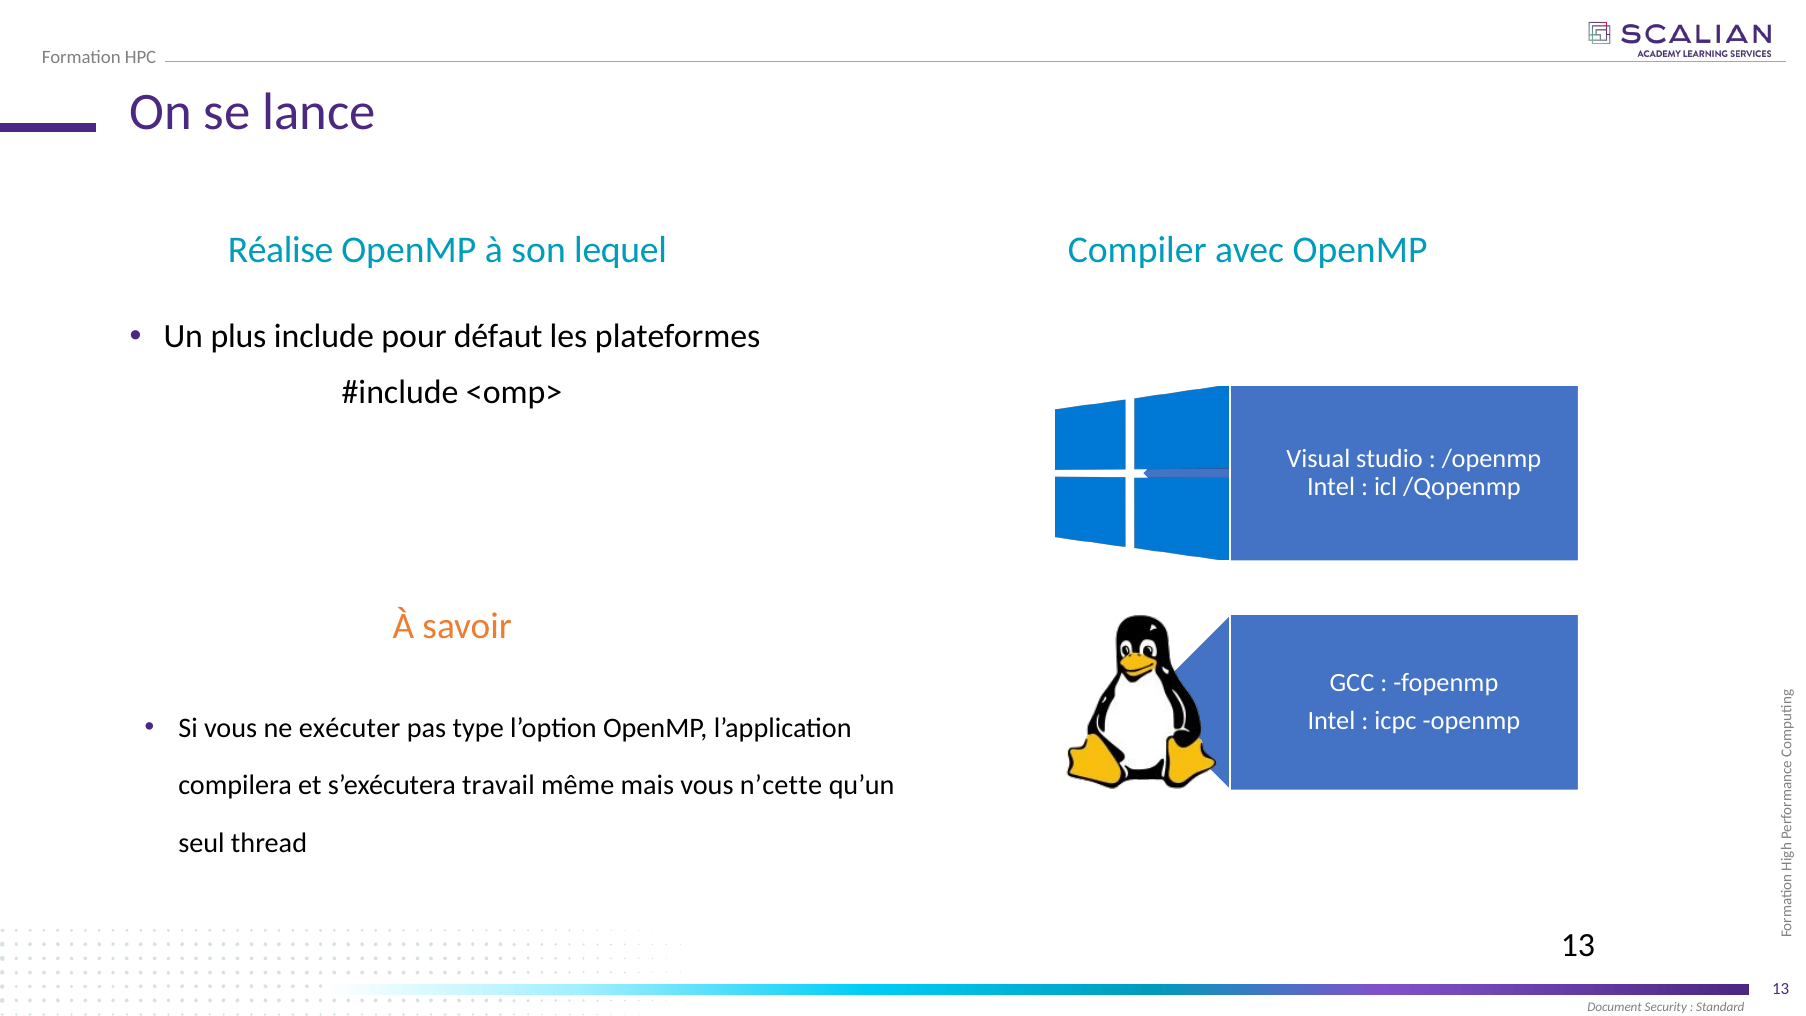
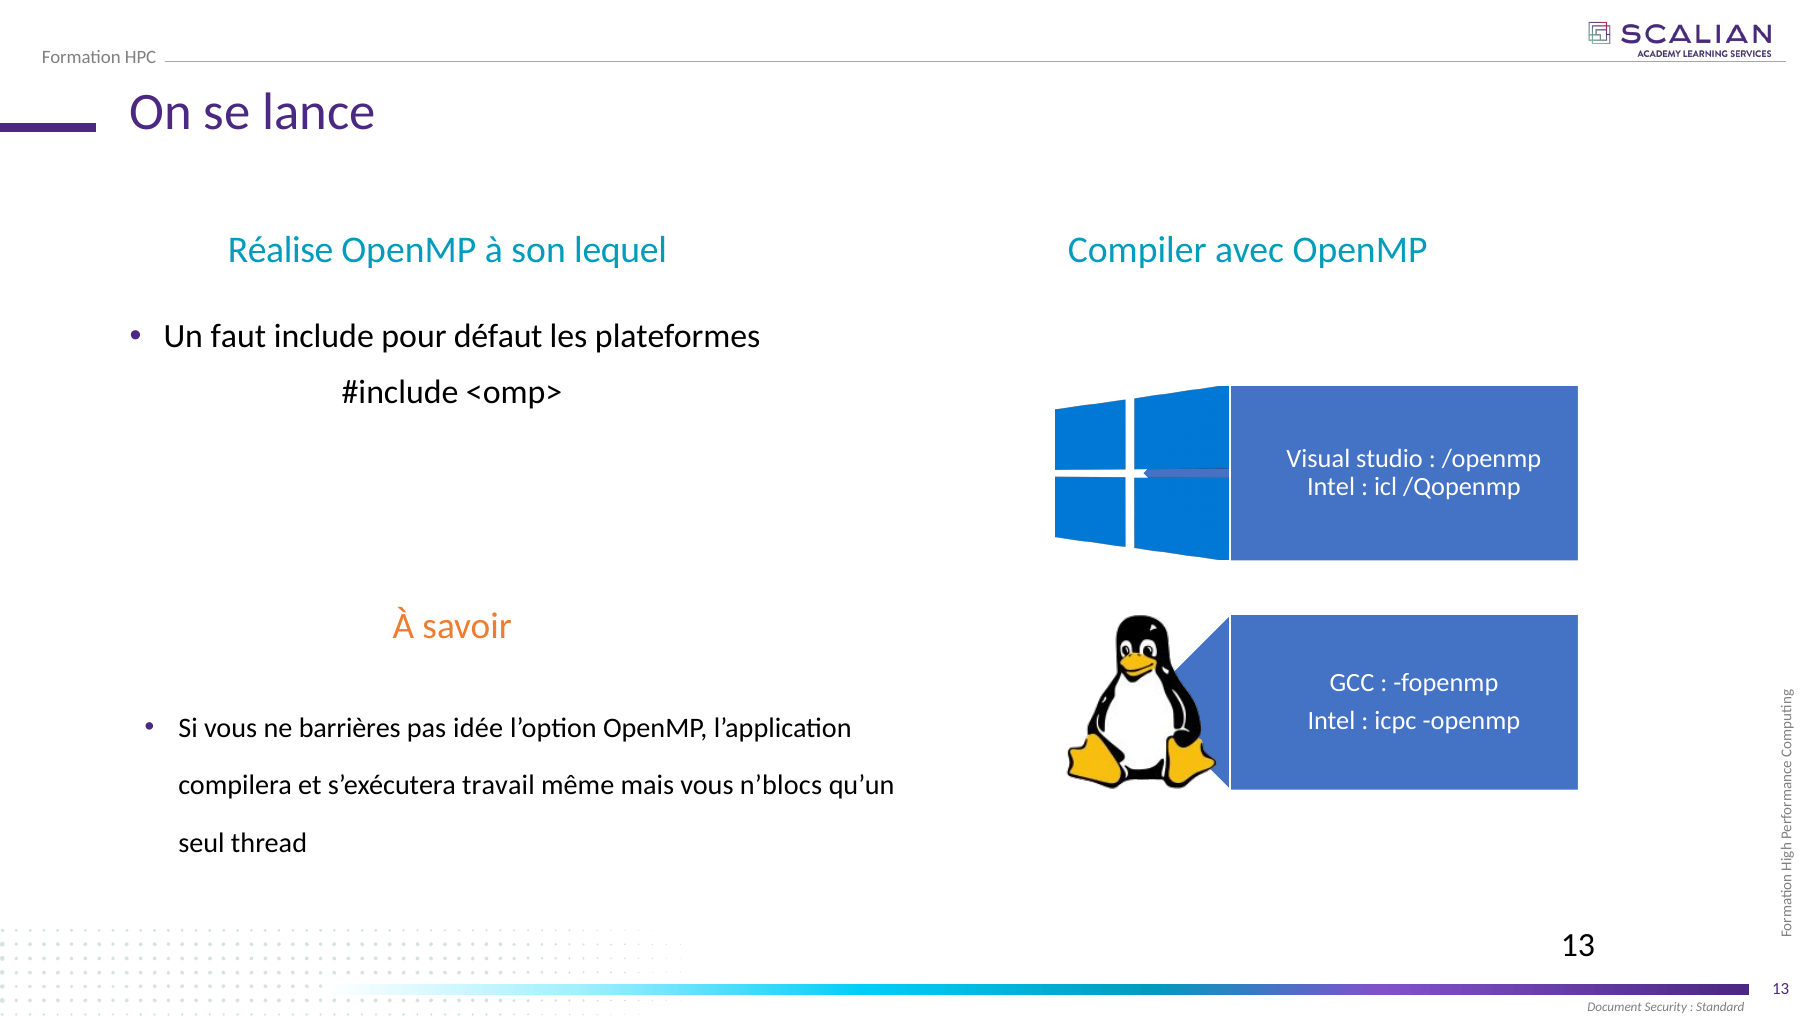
plus: plus -> faut
exécuter: exécuter -> barrières
type: type -> idée
n’cette: n’cette -> n’blocs
